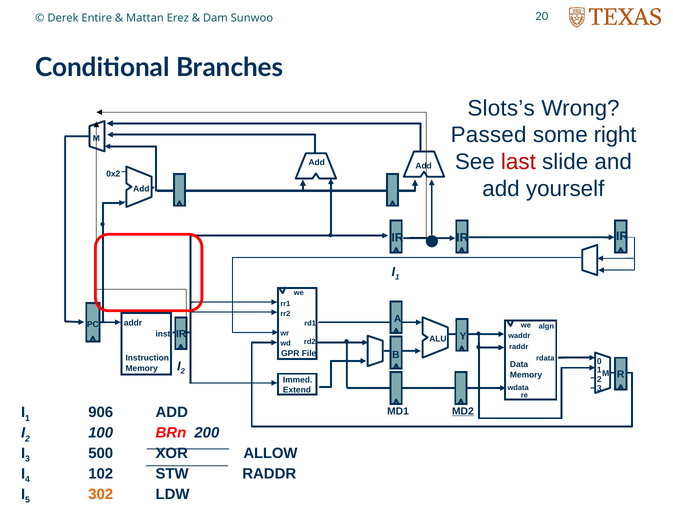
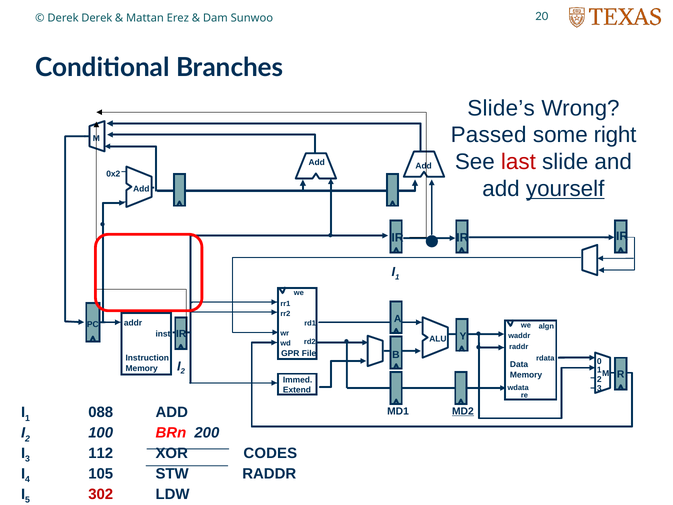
Derek Entire: Entire -> Derek
Slots’s: Slots’s -> Slide’s
yourself underline: none -> present
906: 906 -> 088
500: 500 -> 112
ALLOW: ALLOW -> CODES
102: 102 -> 105
302 colour: orange -> red
